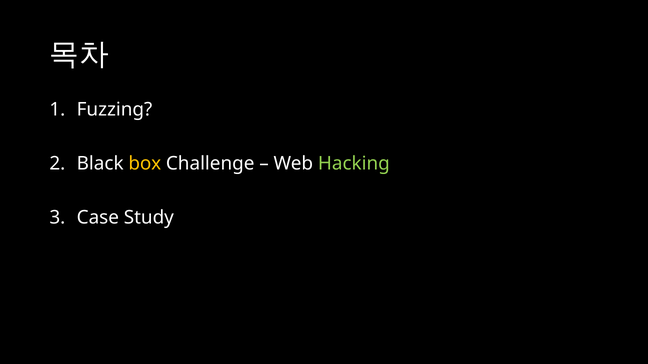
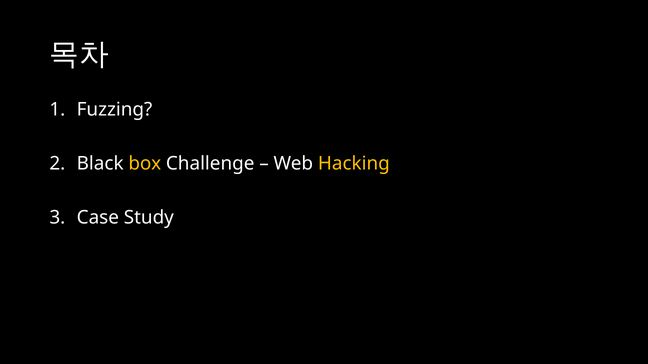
Hacking colour: light green -> yellow
